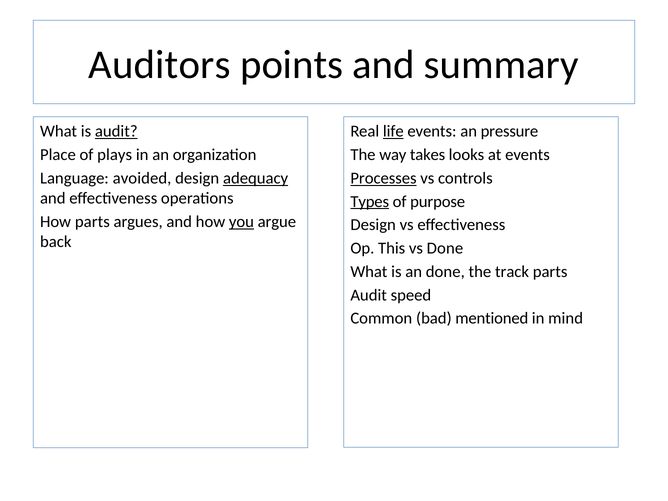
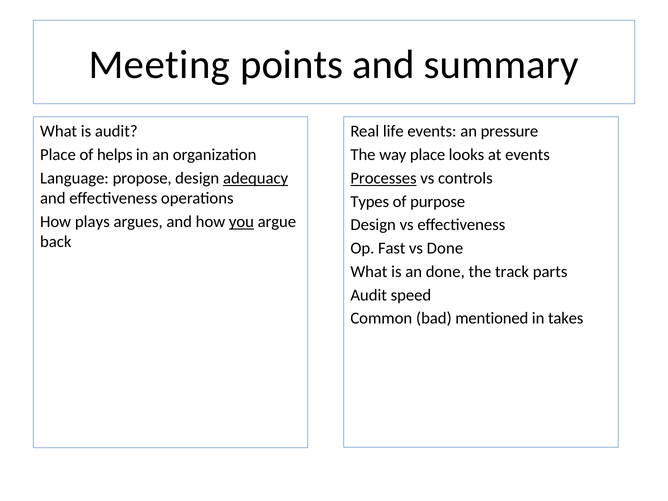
Auditors: Auditors -> Meeting
life underline: present -> none
audit at (116, 131) underline: present -> none
way takes: takes -> place
plays: plays -> helps
avoided: avoided -> propose
Types underline: present -> none
How parts: parts -> plays
This: This -> Fast
mind: mind -> takes
